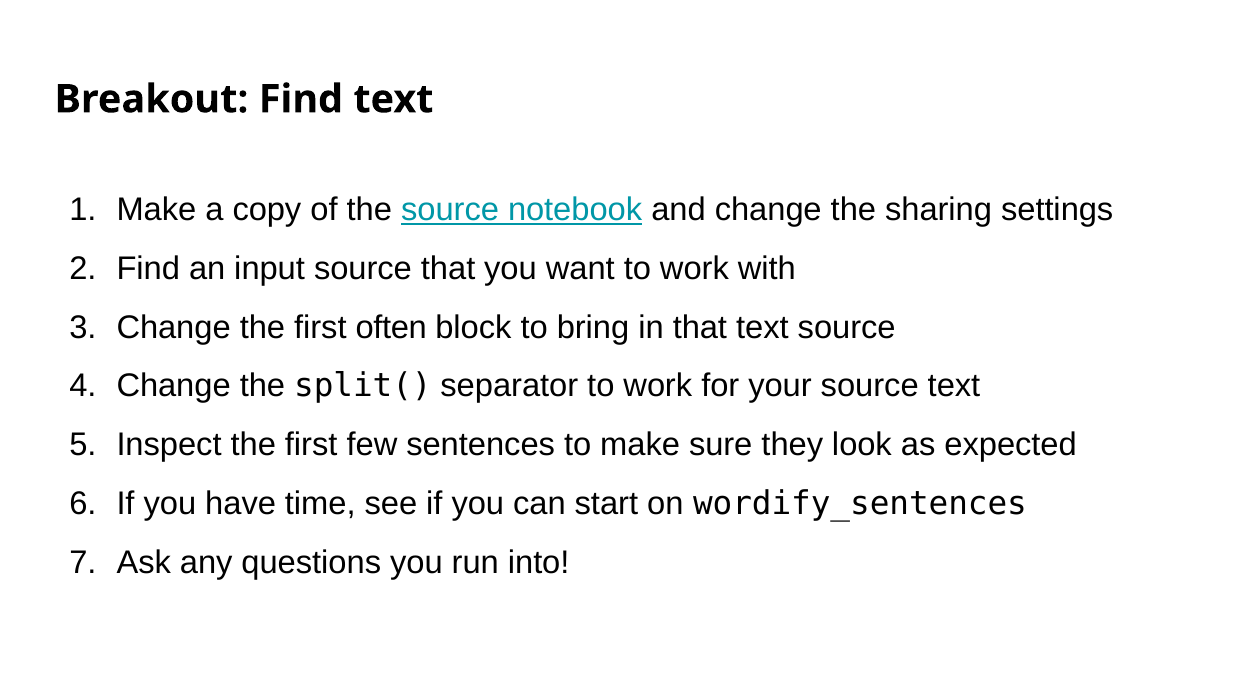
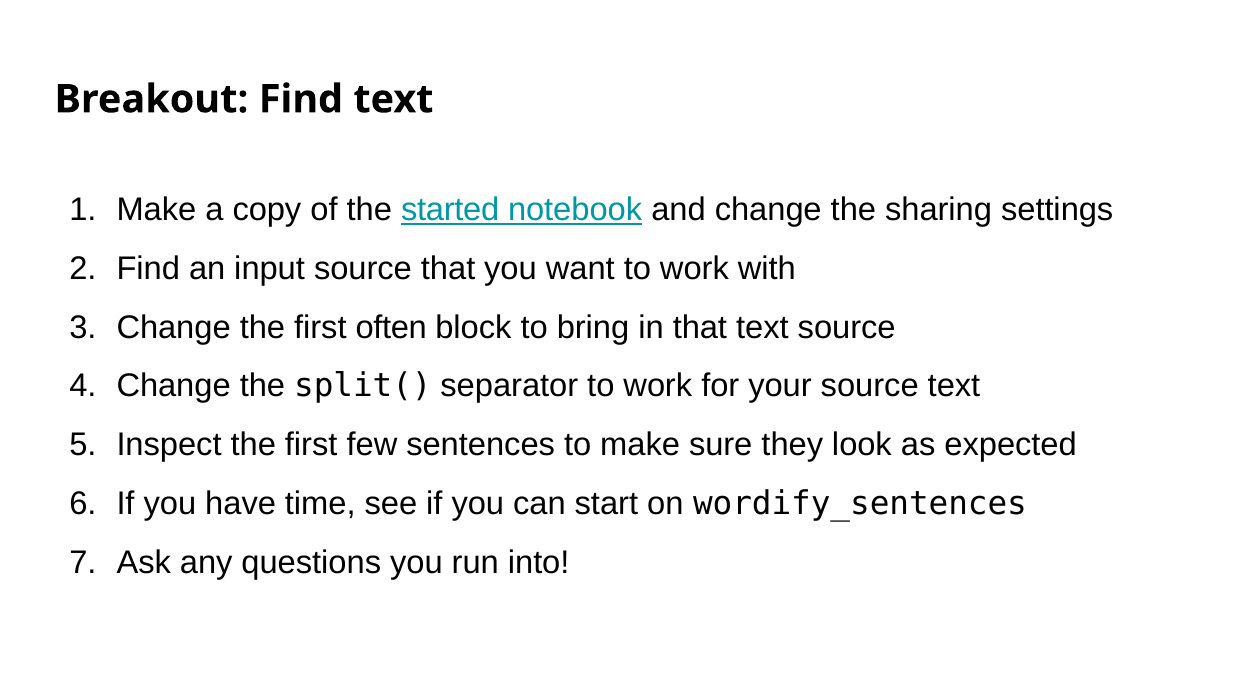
the source: source -> started
